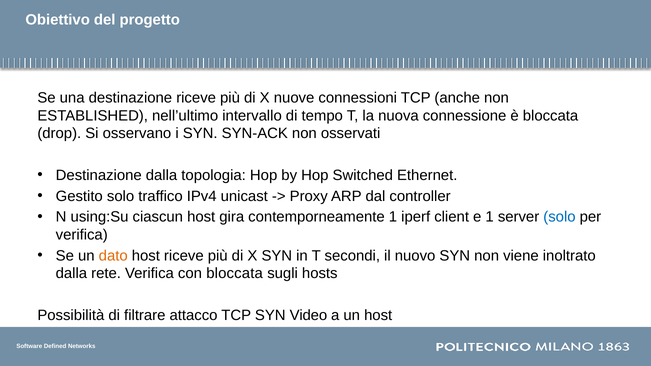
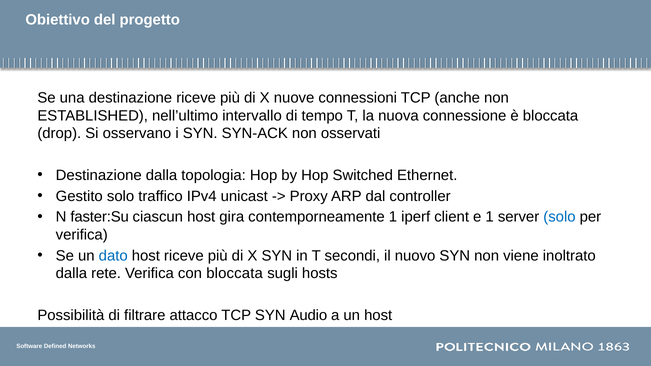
using:Su: using:Su -> faster:Su
dato colour: orange -> blue
Video: Video -> Audio
